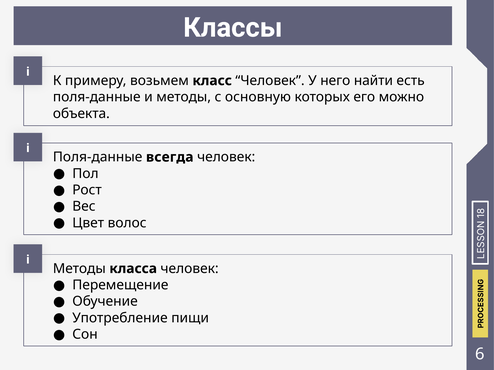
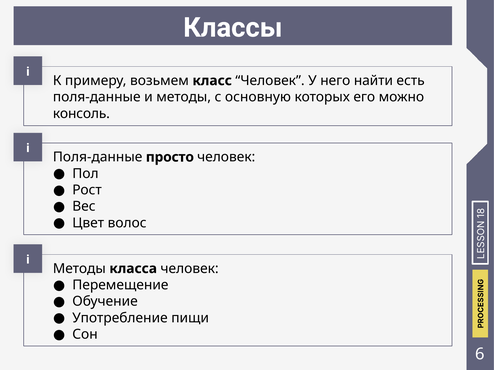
объекта: объекта -> консоль
всегда: всегда -> просто
